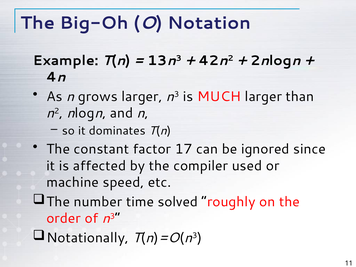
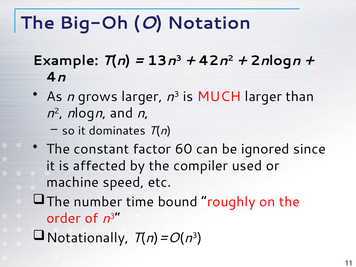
17: 17 -> 60
solved: solved -> bound
